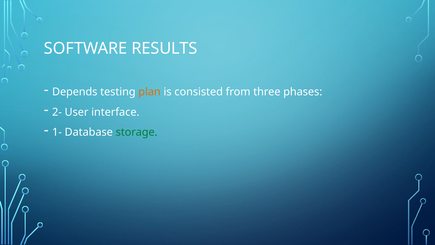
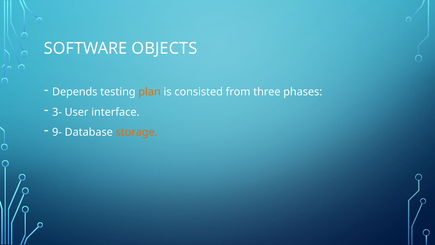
RESULTS: RESULTS -> OBJECTS
2-: 2- -> 3-
1-: 1- -> 9-
storage colour: green -> orange
